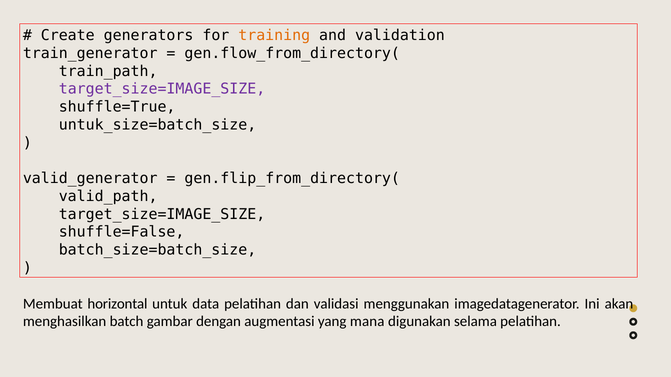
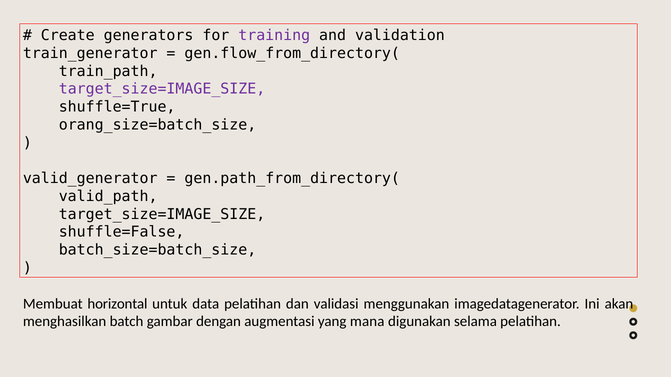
training colour: orange -> purple
untuk_size=batch_size: untuk_size=batch_size -> orang_size=batch_size
gen.flip_from_directory(: gen.flip_from_directory( -> gen.path_from_directory(
